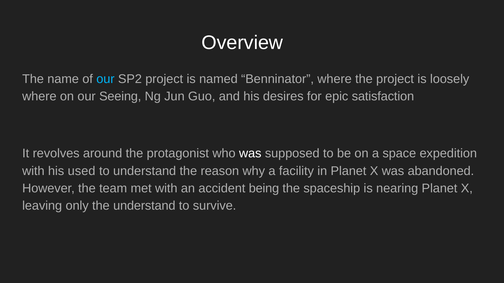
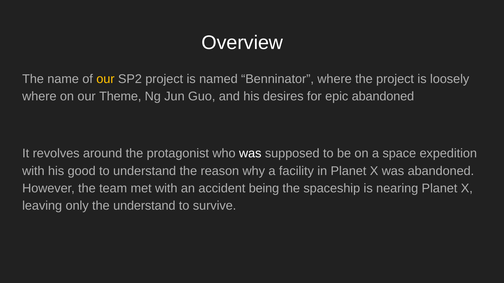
our at (105, 79) colour: light blue -> yellow
Seeing: Seeing -> Theme
epic satisfaction: satisfaction -> abandoned
used: used -> good
